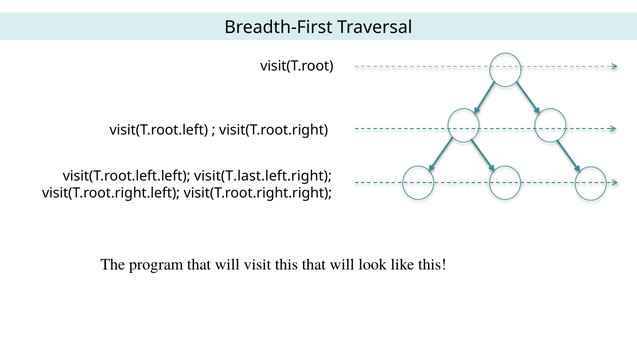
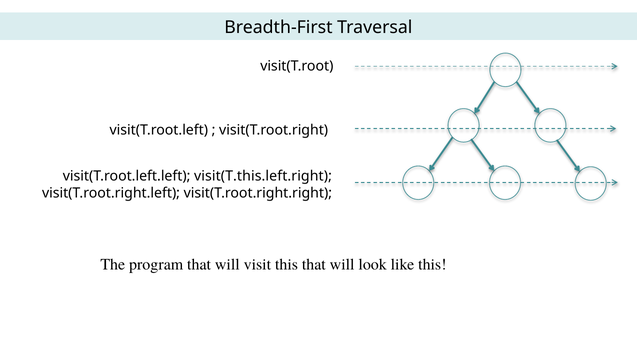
visit(T.last.left.right: visit(T.last.left.right -> visit(T.this.left.right
